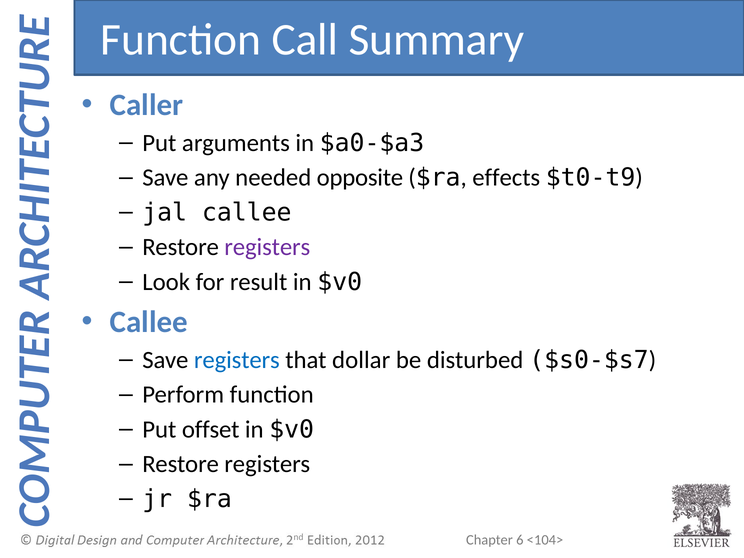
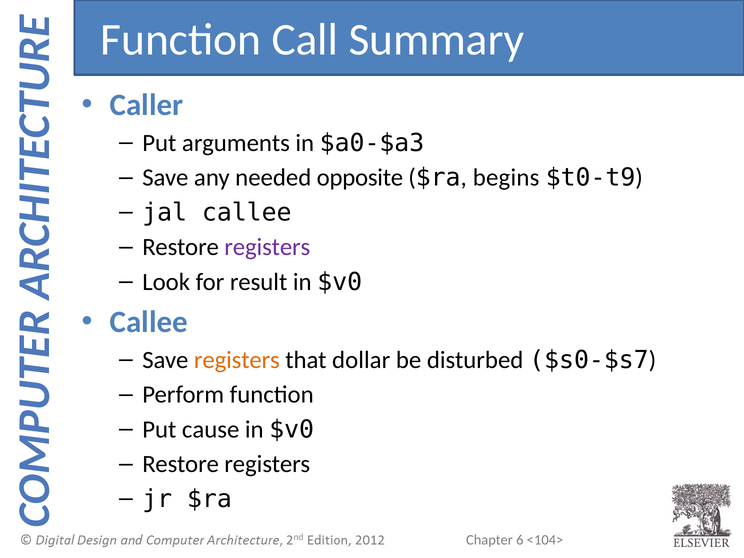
effects: effects -> begins
registers at (237, 360) colour: blue -> orange
offset: offset -> cause
